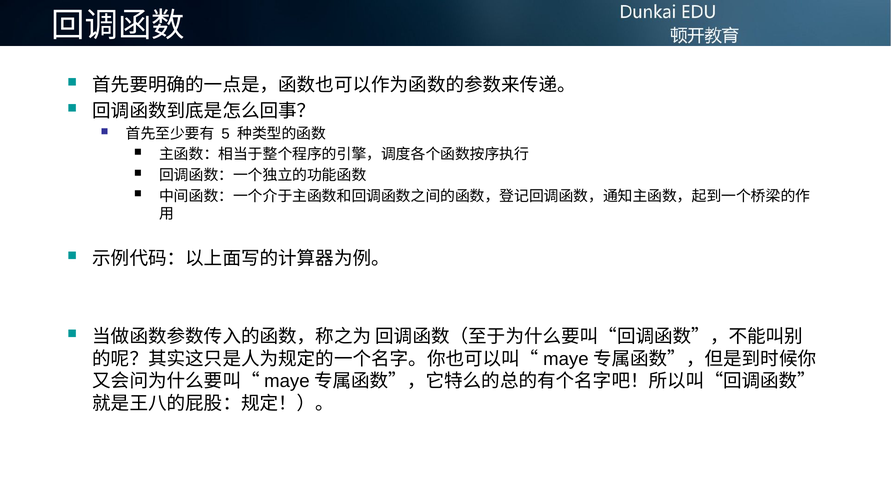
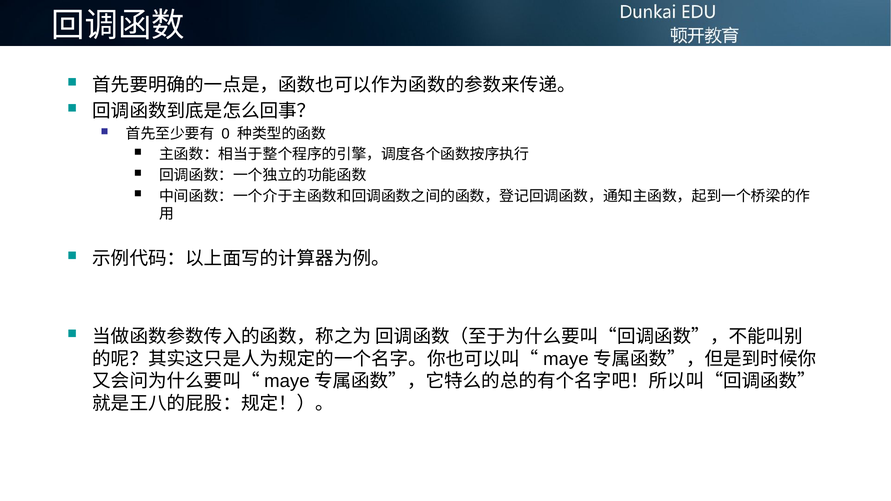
5: 5 -> 0
